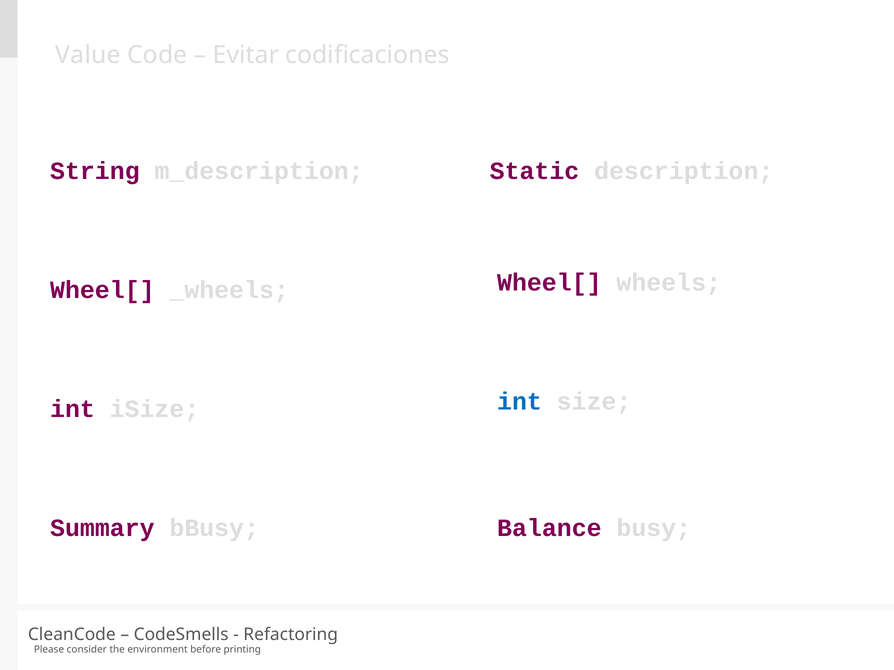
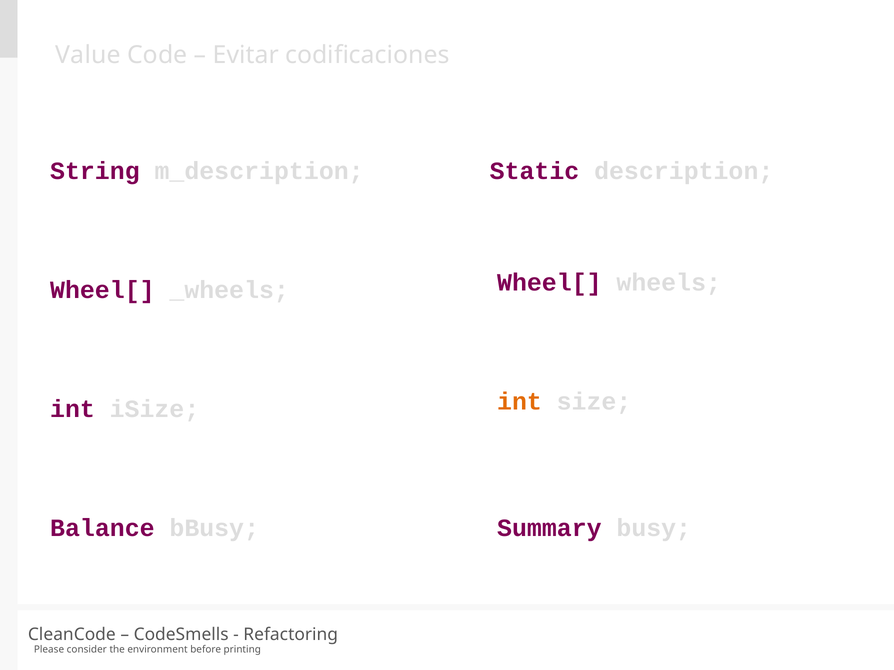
int at (519, 402) colour: blue -> orange
Summary: Summary -> Balance
Balance: Balance -> Summary
